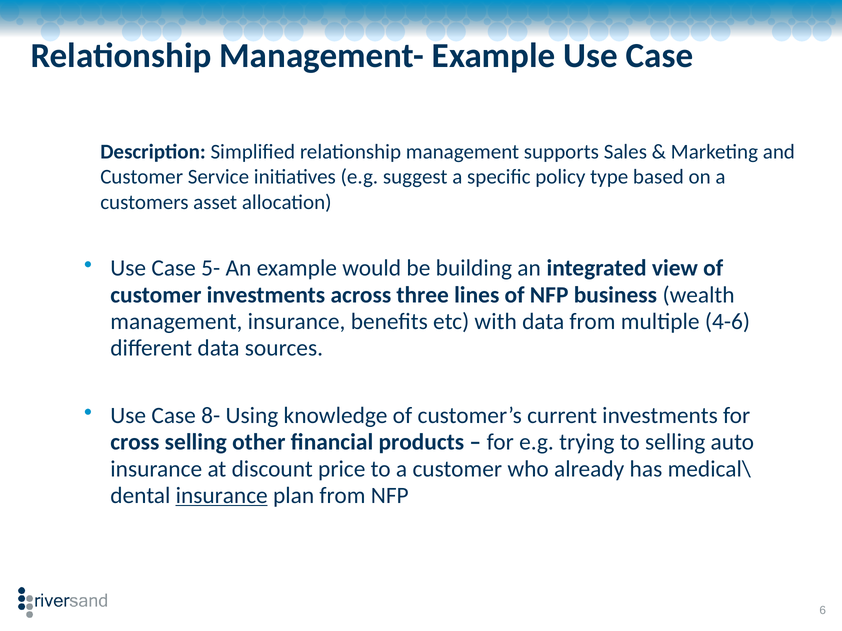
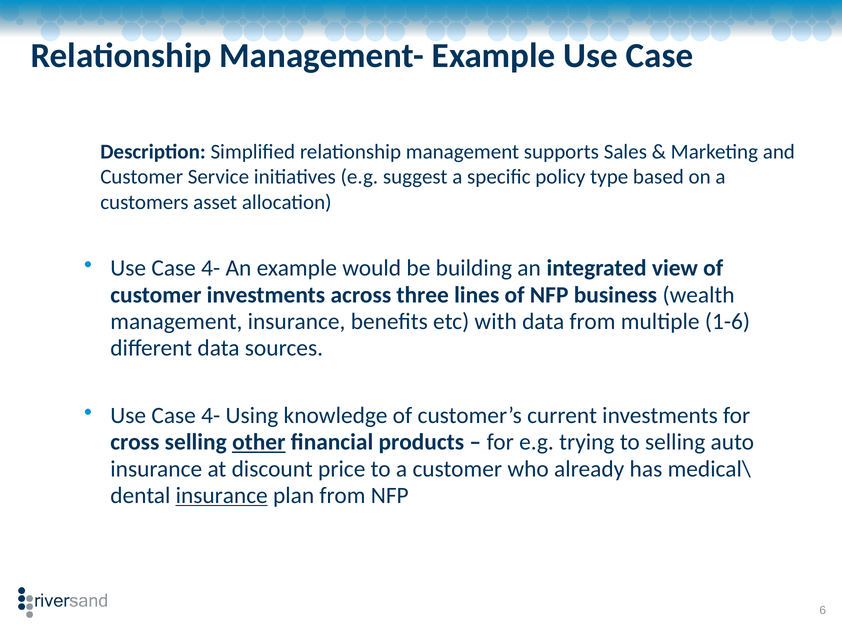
5- at (211, 268): 5- -> 4-
4-6: 4-6 -> 1-6
8- at (211, 416): 8- -> 4-
other underline: none -> present
